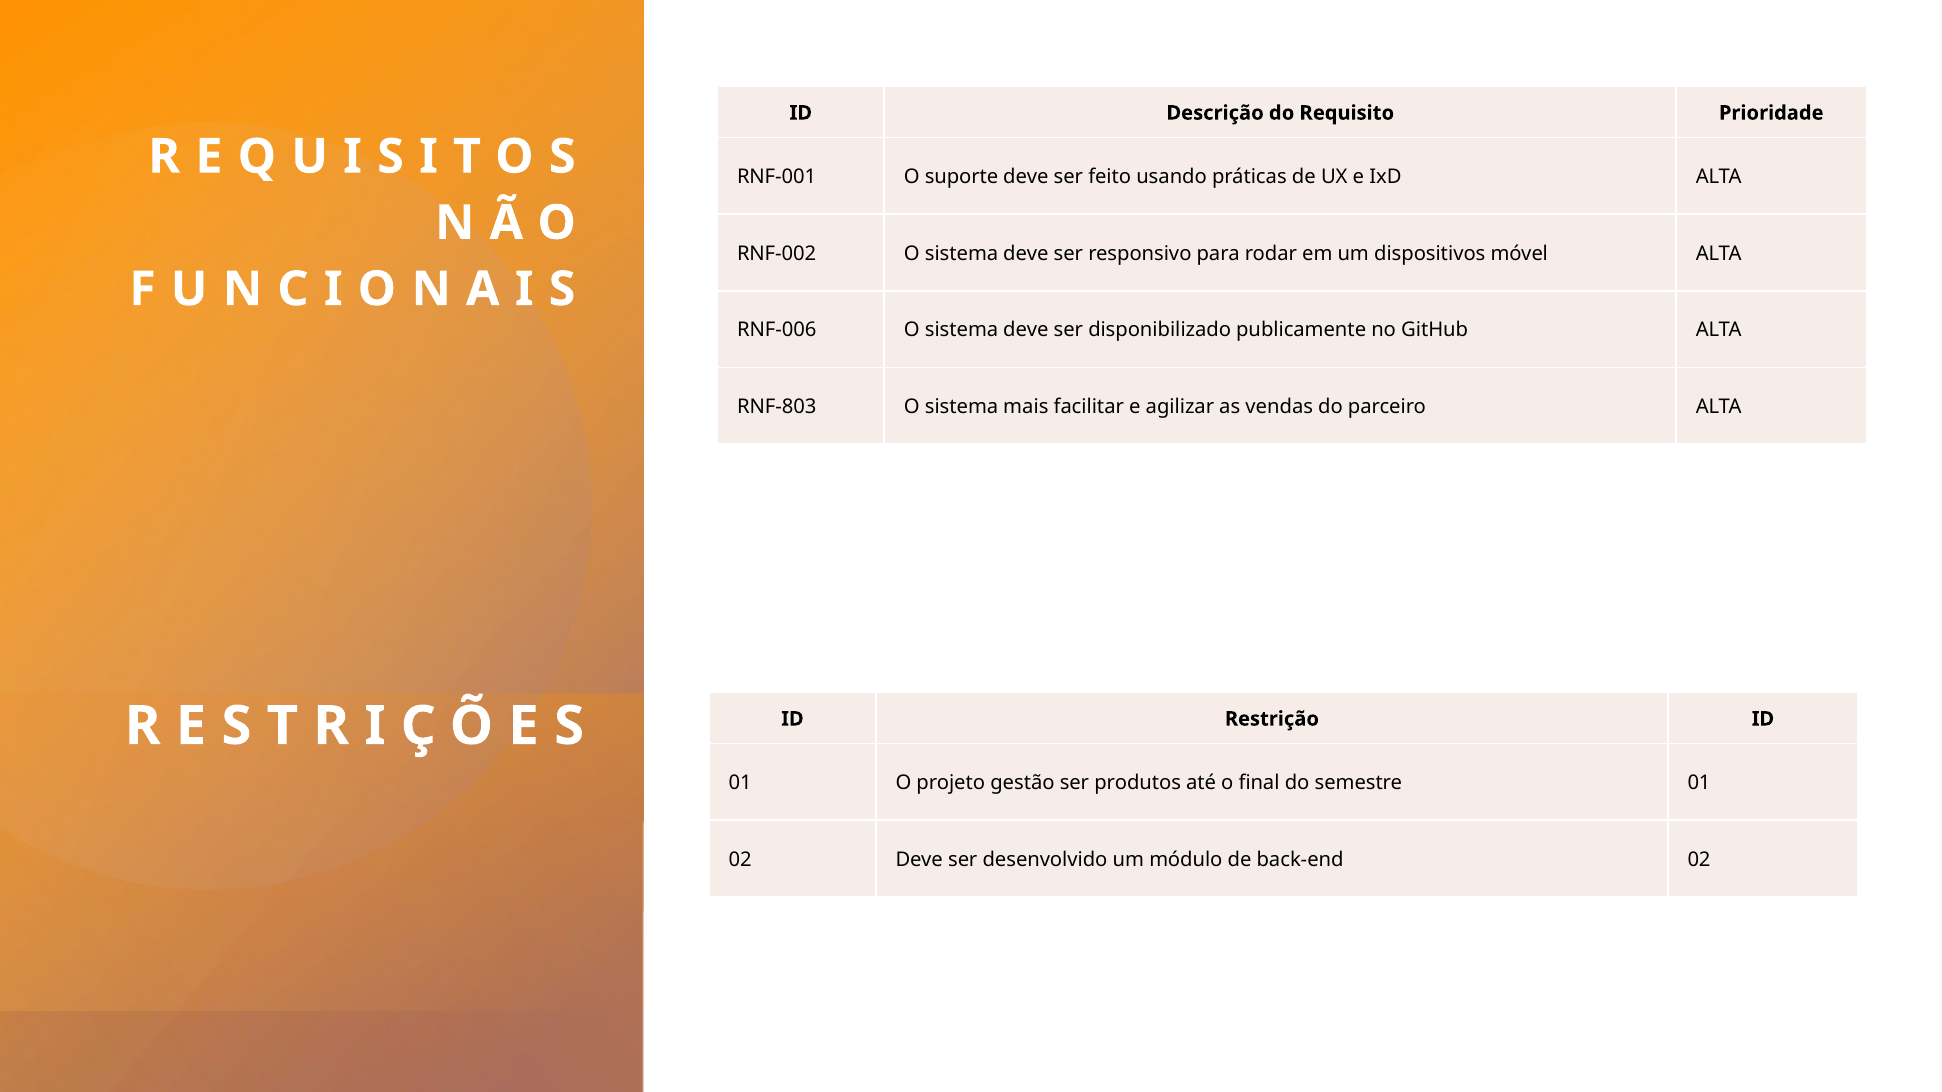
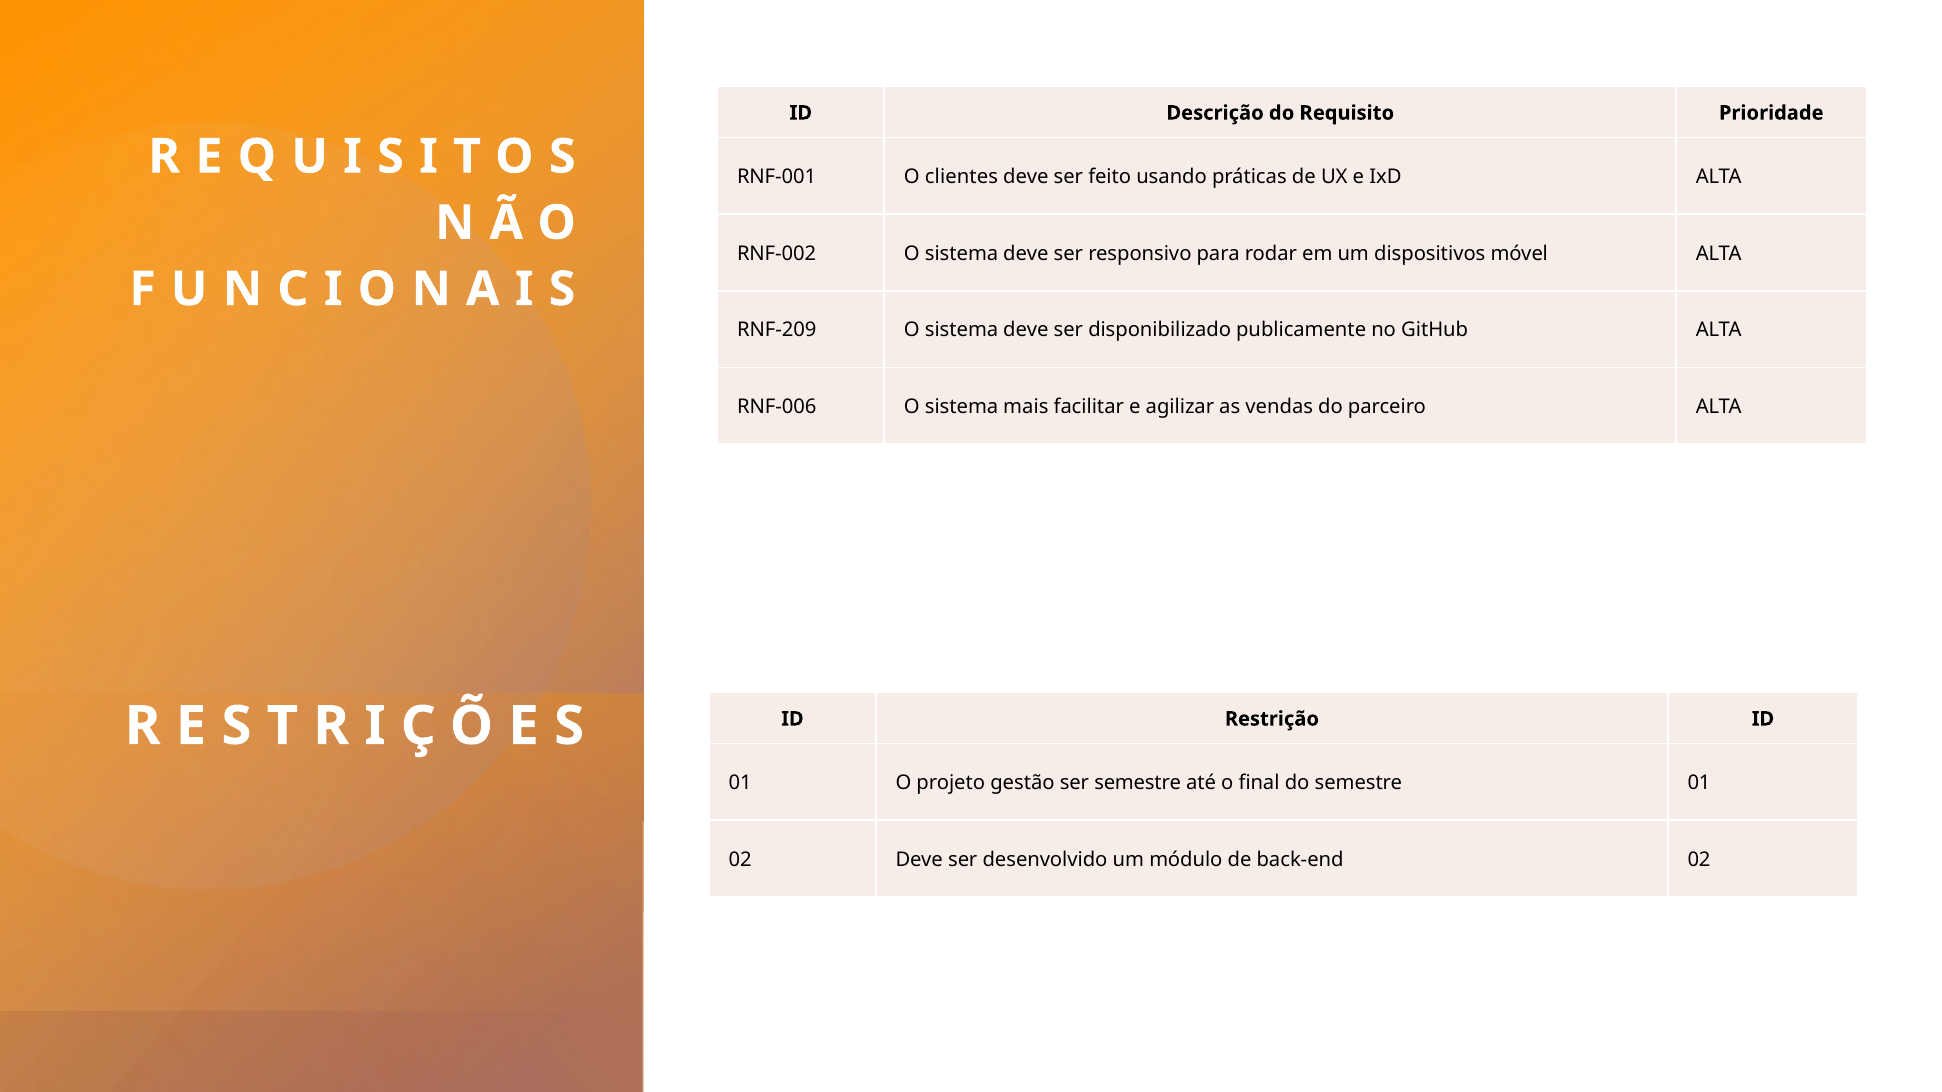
suporte: suporte -> clientes
RNF-006: RNF-006 -> RNF-209
RNF-803: RNF-803 -> RNF-006
ser produtos: produtos -> semestre
